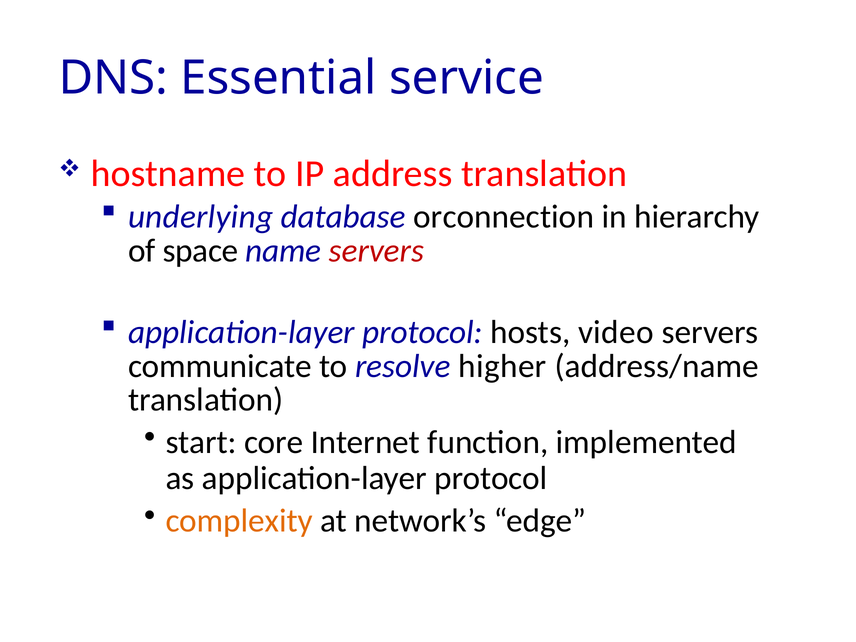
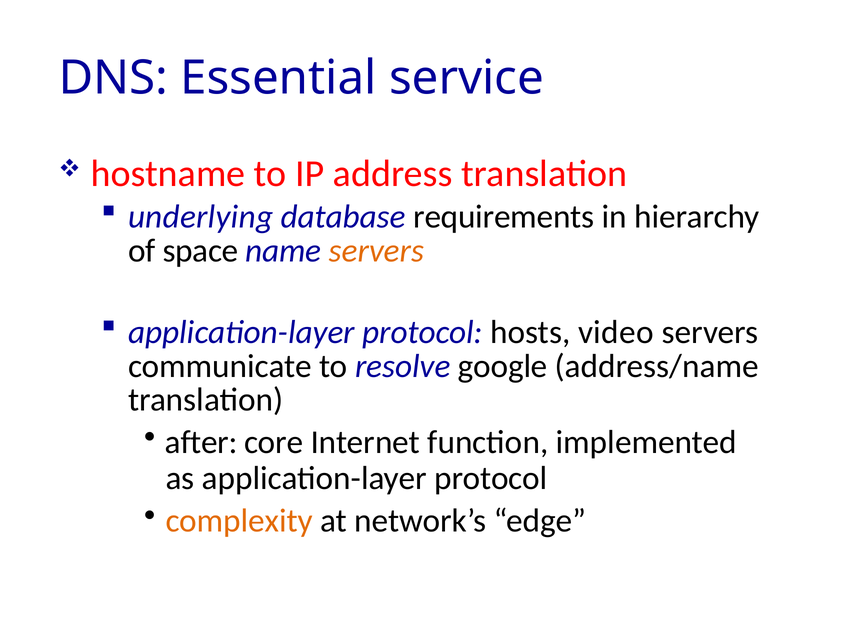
orconnection: orconnection -> requirements
servers at (376, 251) colour: red -> orange
higher: higher -> google
start: start -> after
